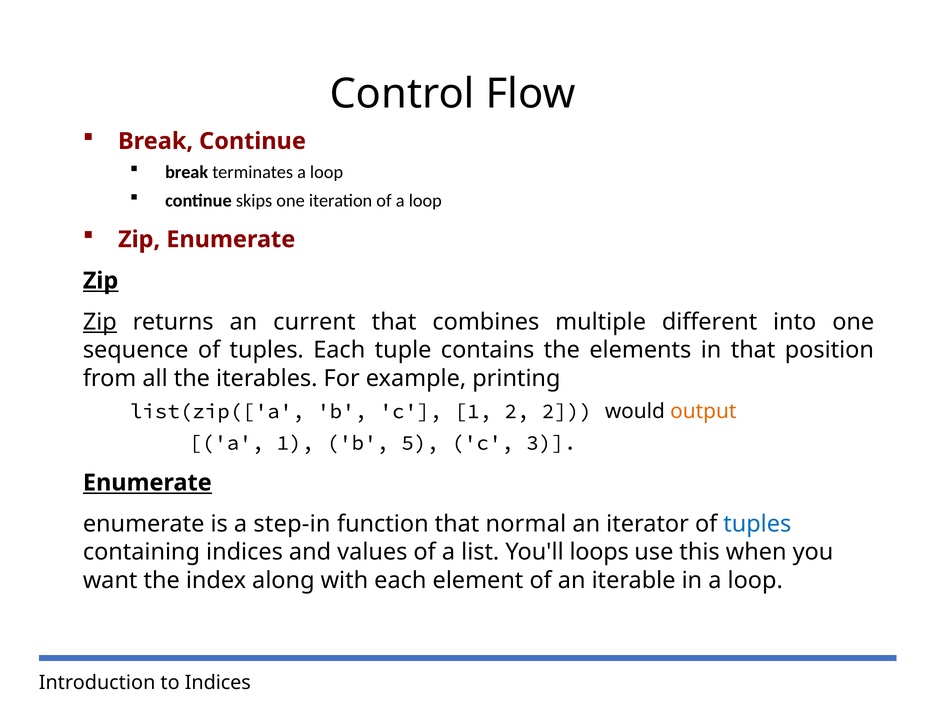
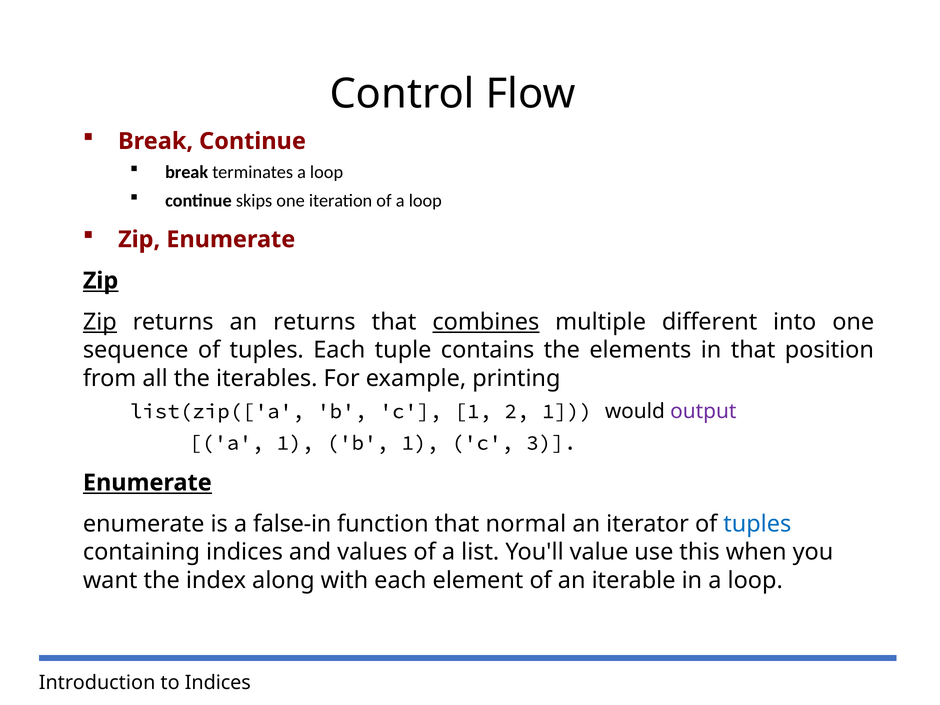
an current: current -> returns
combines underline: none -> present
2 2: 2 -> 1
output colour: orange -> purple
b 5: 5 -> 1
step-in: step-in -> false-in
loops: loops -> value
